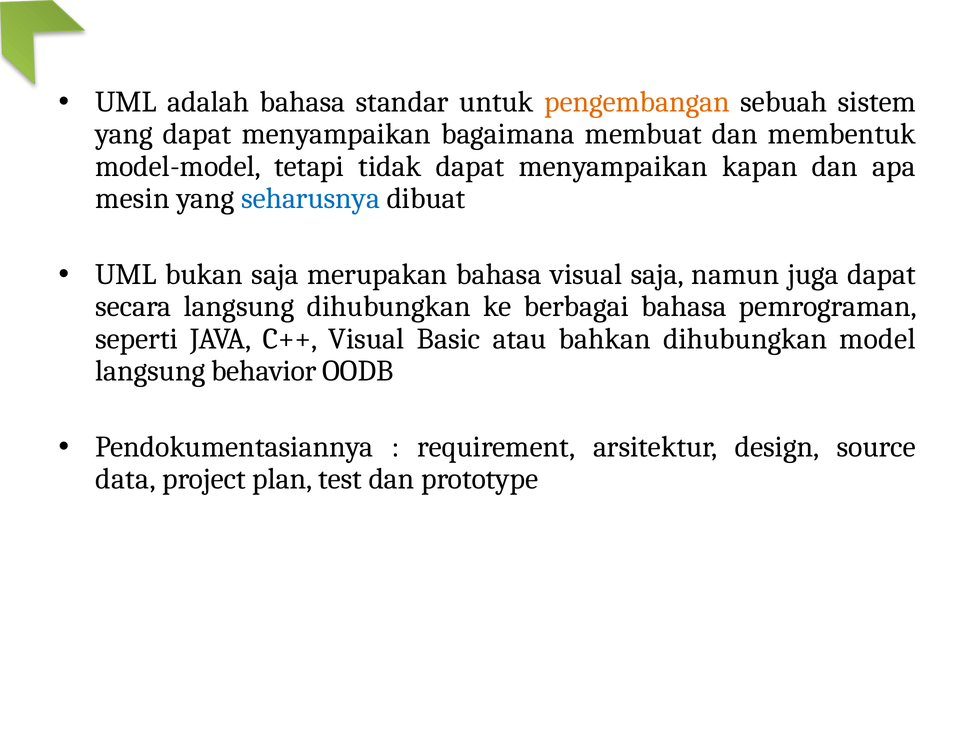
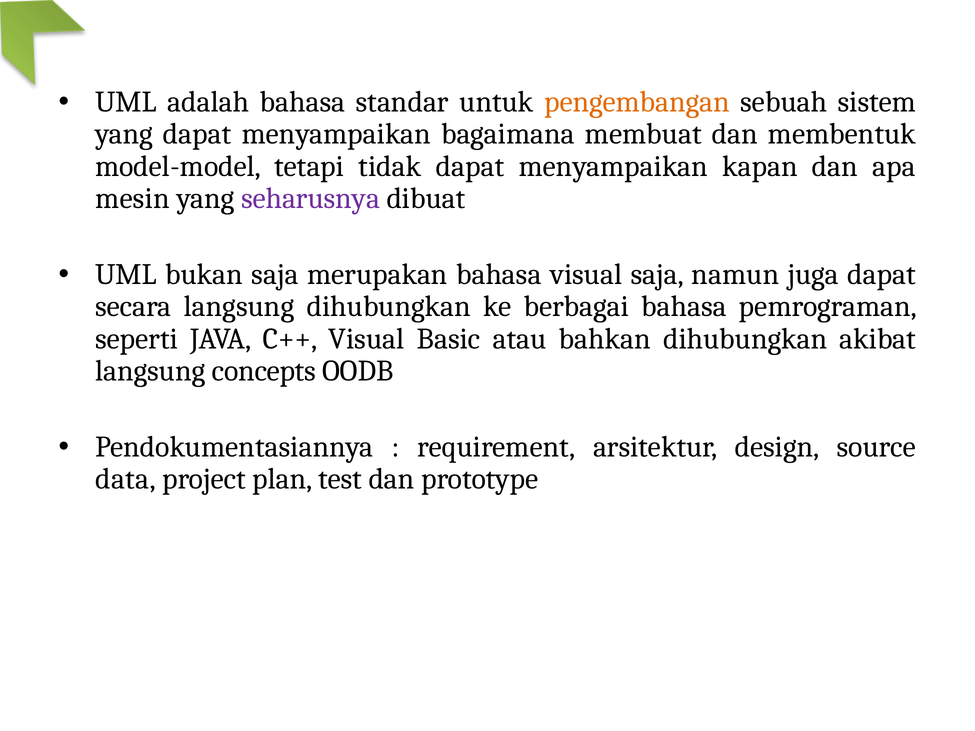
seharusnya colour: blue -> purple
model: model -> akibat
behavior: behavior -> concepts
